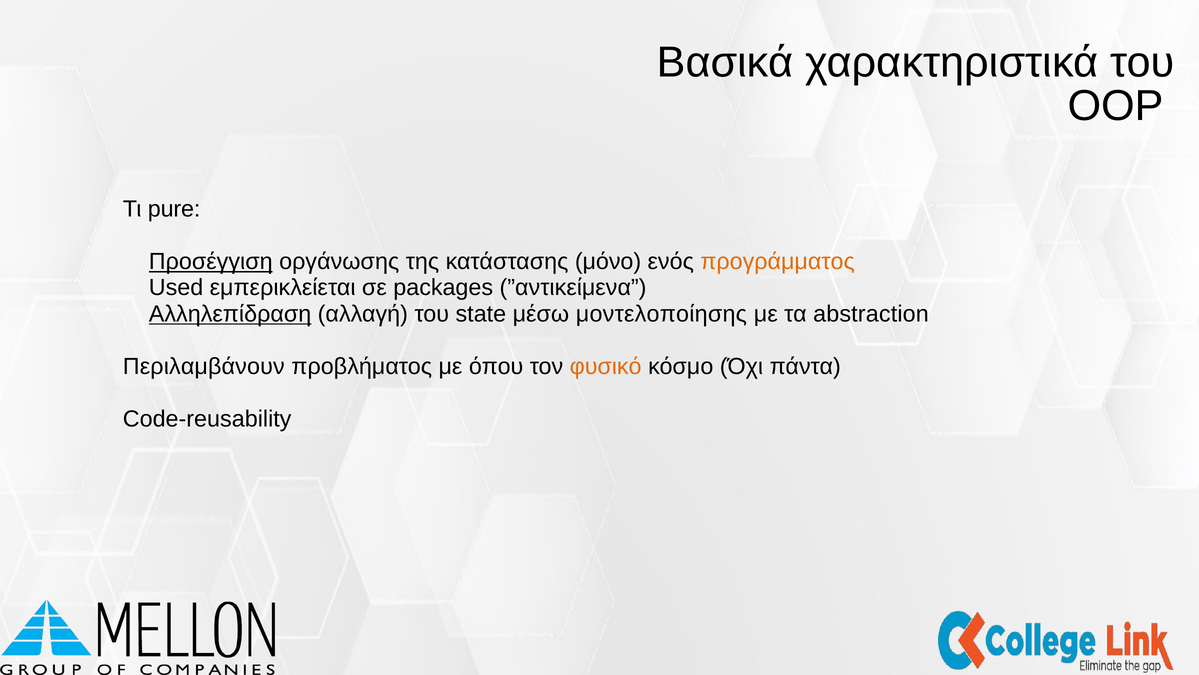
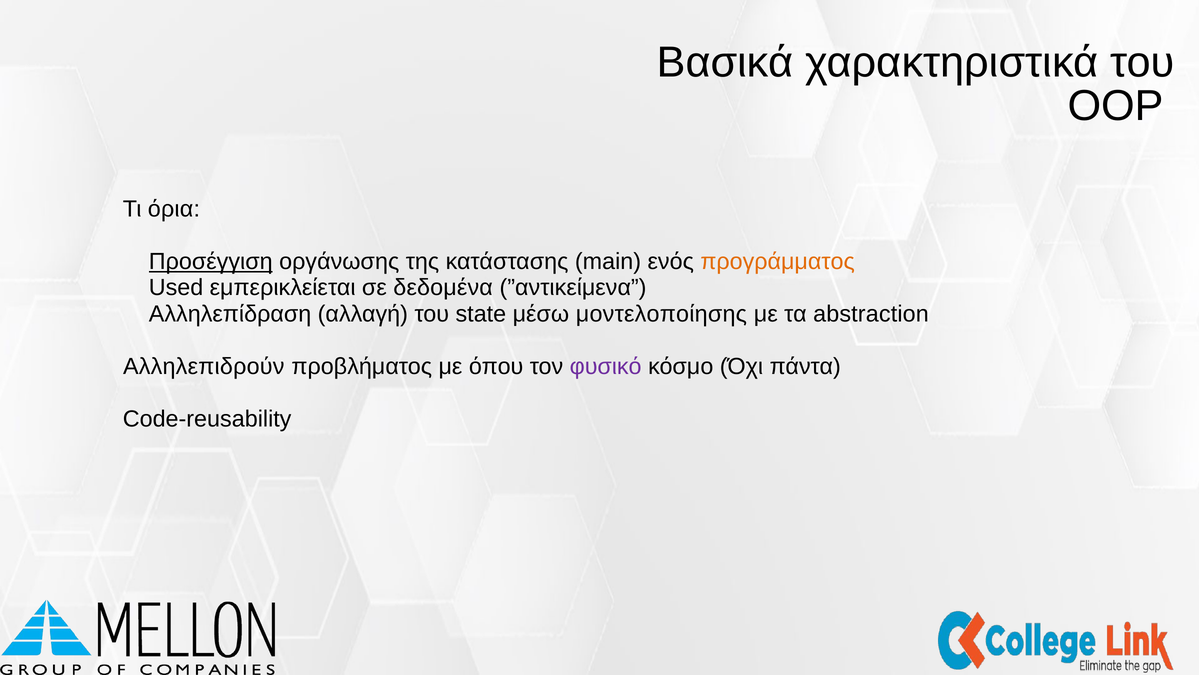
pure: pure -> όρια
μόνο: μόνο -> main
packages: packages -> δεδομένα
Αλληλεπίδραση underline: present -> none
Περιλαμβάνουν: Περιλαμβάνουν -> Αλληλεπιδρούν
φυσικό colour: orange -> purple
